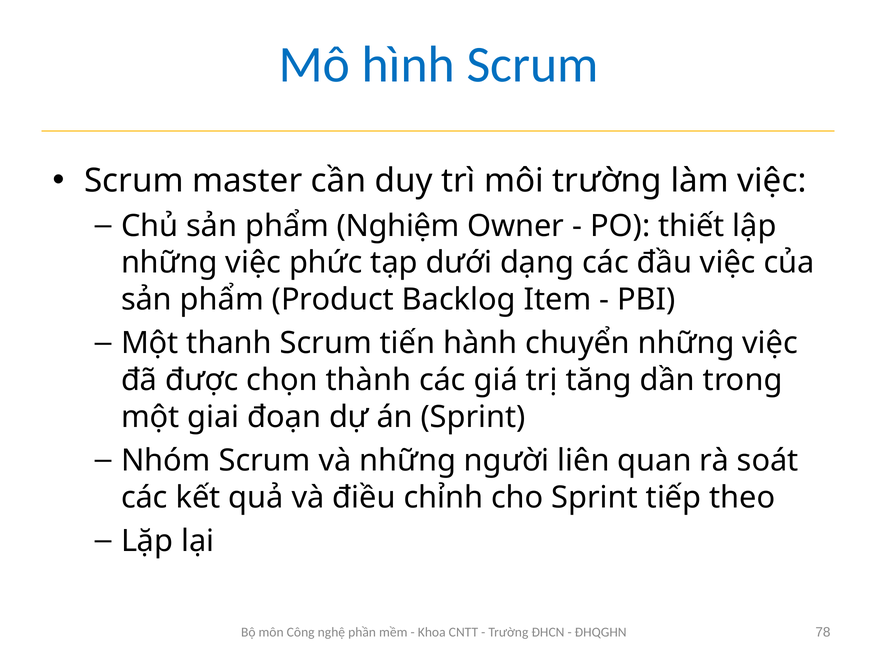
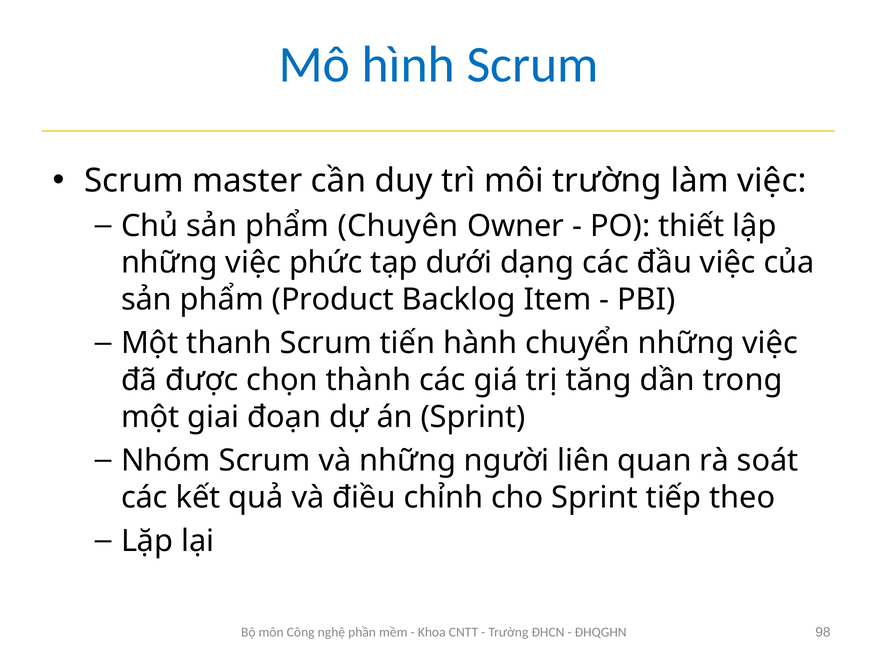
Nghiệm: Nghiệm -> Chuyên
78: 78 -> 98
